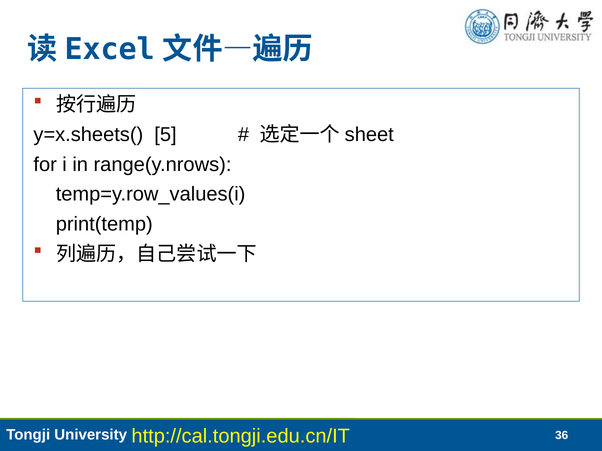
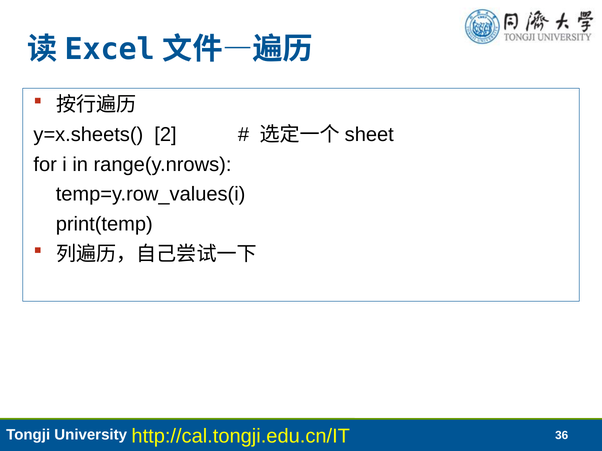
5: 5 -> 2
